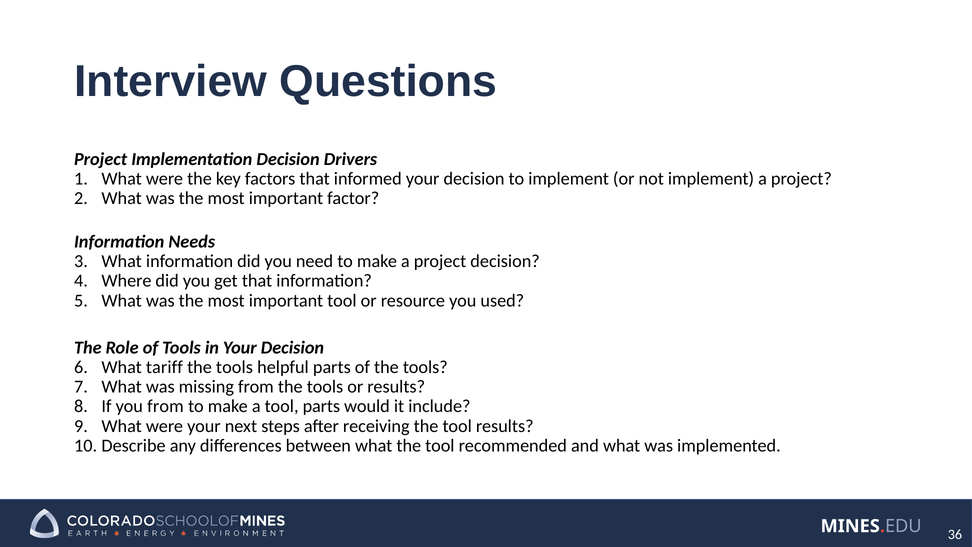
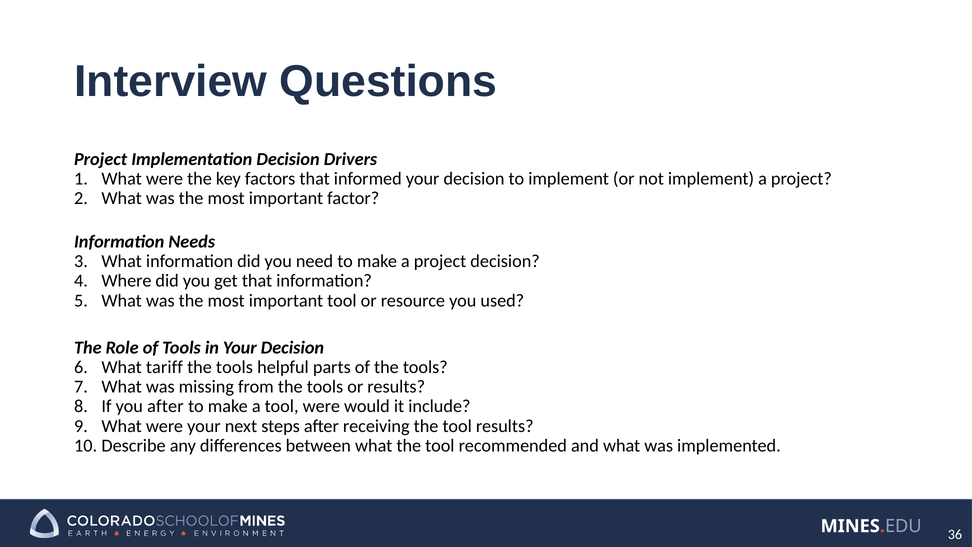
you from: from -> after
tool parts: parts -> were
